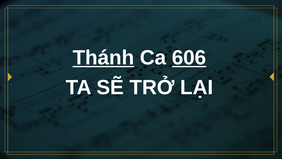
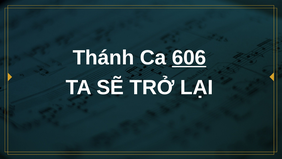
Thánh underline: present -> none
